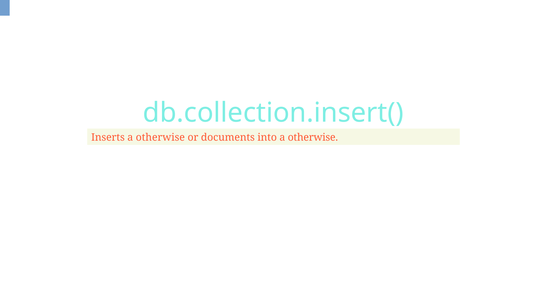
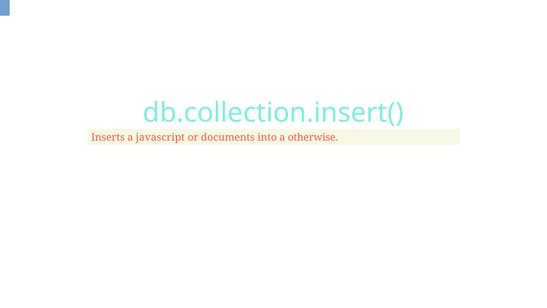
Inserts a otherwise: otherwise -> javascript
